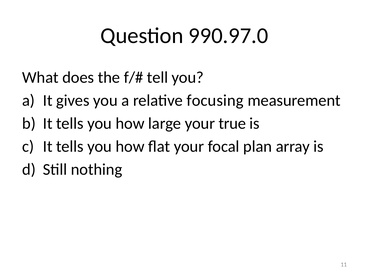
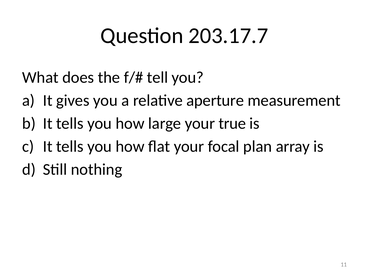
990.97.0: 990.97.0 -> 203.17.7
focusing: focusing -> aperture
